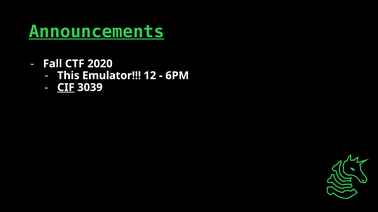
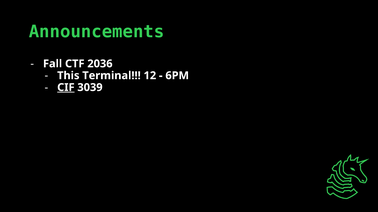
Announcements underline: present -> none
2020: 2020 -> 2036
Emulator: Emulator -> Terminal
